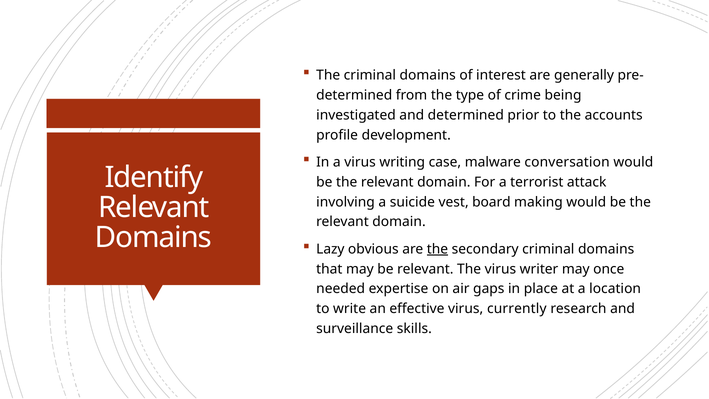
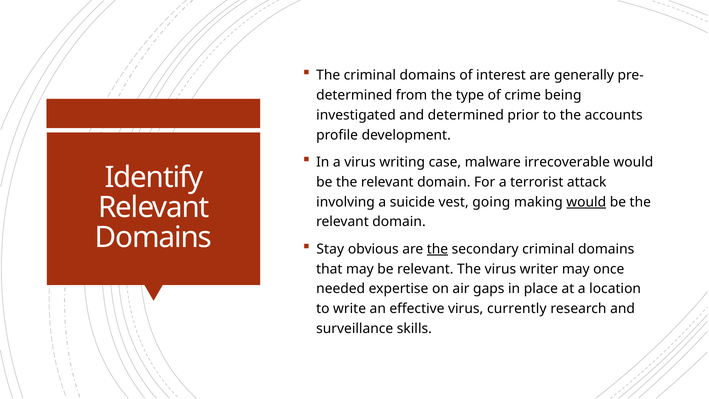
conversation: conversation -> irrecoverable
board: board -> going
would at (586, 202) underline: none -> present
Lazy: Lazy -> Stay
